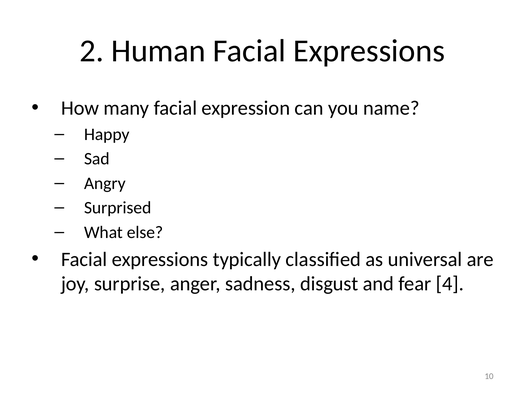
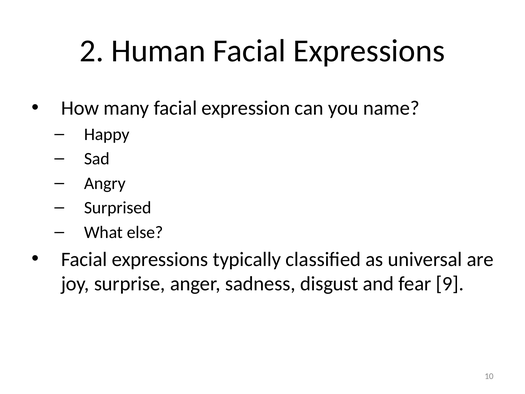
4: 4 -> 9
